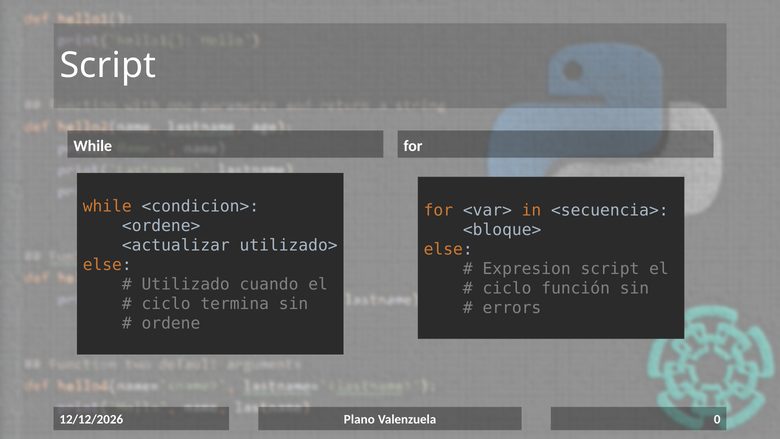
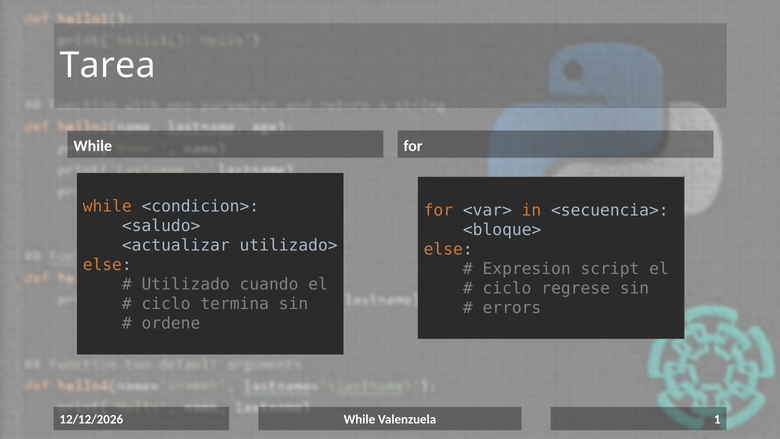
Script at (108, 66): Script -> Tarea
<ordene>: <ordene> -> <saludo>
función: función -> regrese
Plano at (359, 419): Plano -> While
0: 0 -> 1
